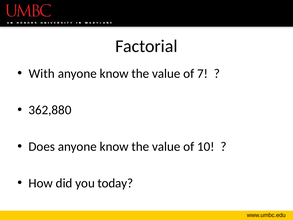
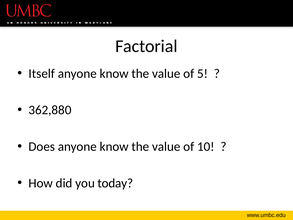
With: With -> Itself
7: 7 -> 5
